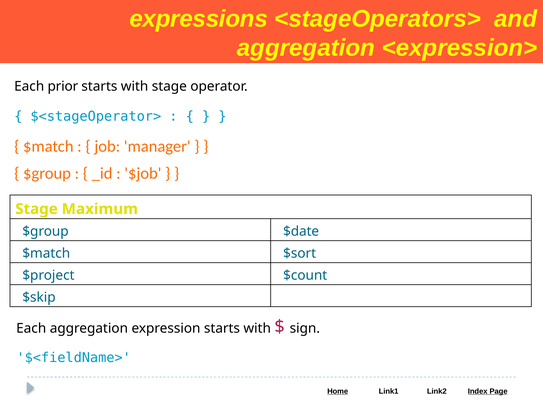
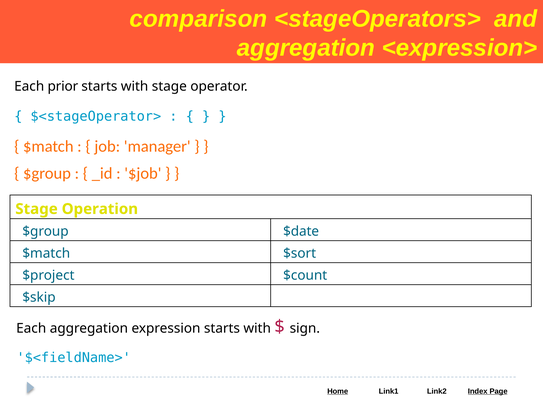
expressions: expressions -> comparison
Maximum: Maximum -> Operation
